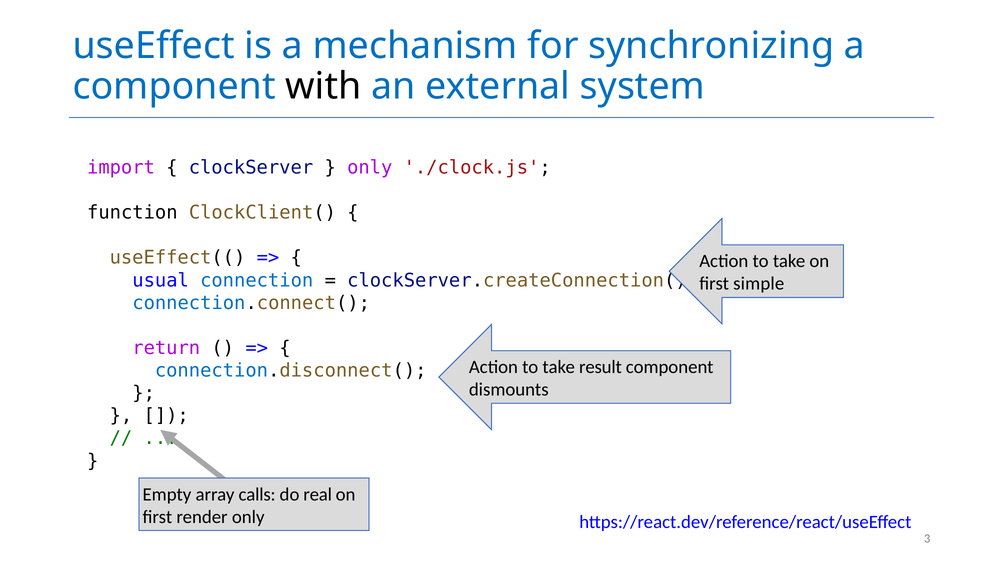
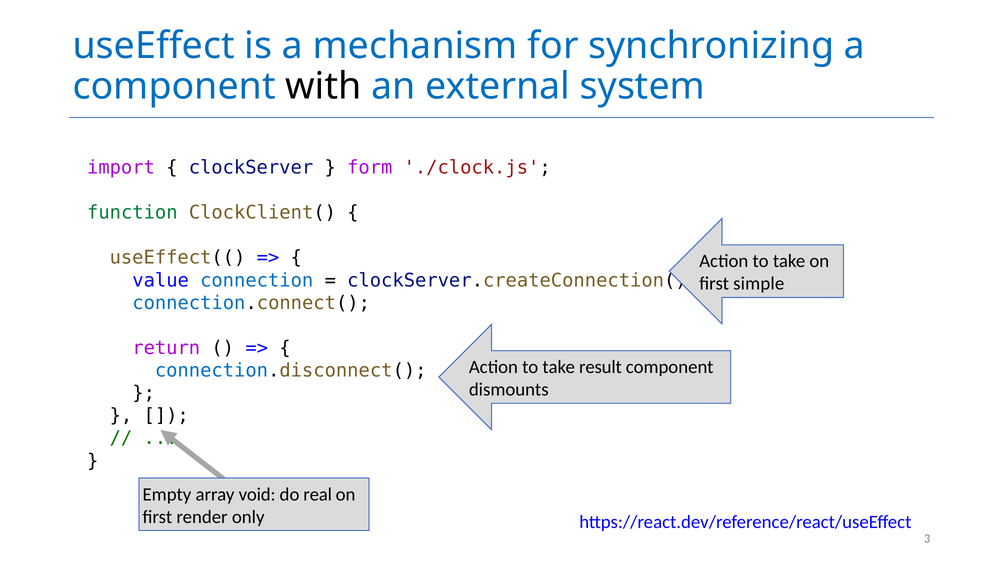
only at (370, 168): only -> form
function colour: black -> green
usual: usual -> value
calls: calls -> void
